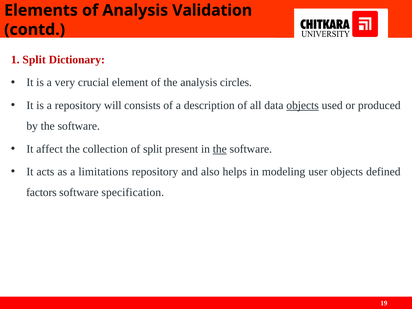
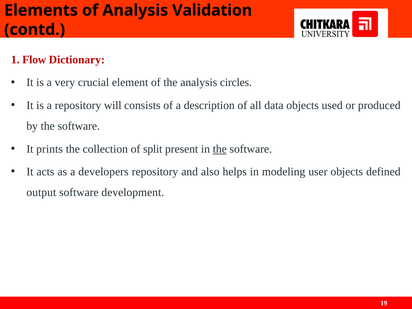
1 Split: Split -> Flow
objects at (303, 105) underline: present -> none
affect: affect -> prints
limitations: limitations -> developers
factors: factors -> output
specification: specification -> development
